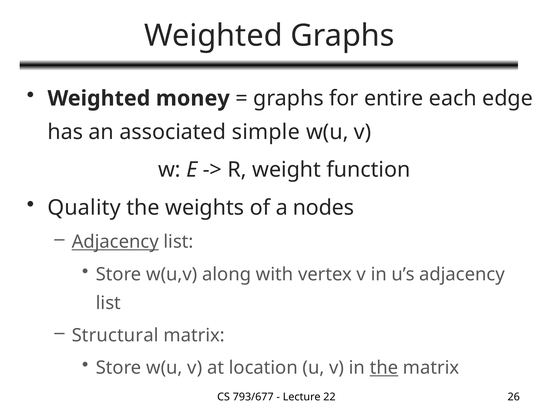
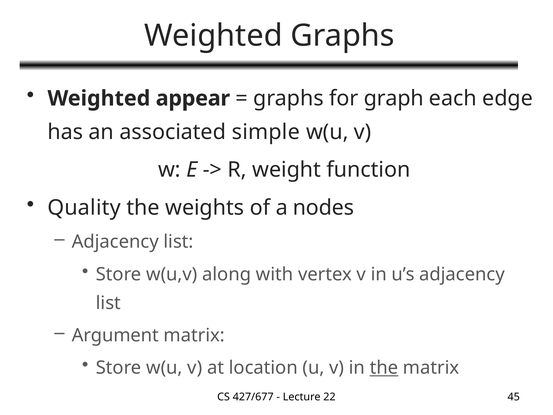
money: money -> appear
entire: entire -> graph
Adjacency at (115, 242) underline: present -> none
Structural: Structural -> Argument
793/677: 793/677 -> 427/677
26: 26 -> 45
